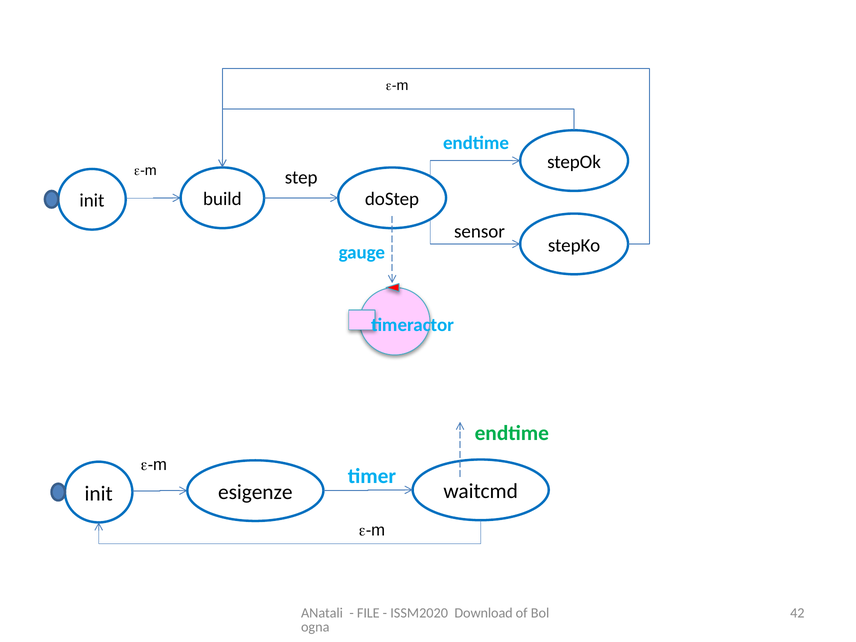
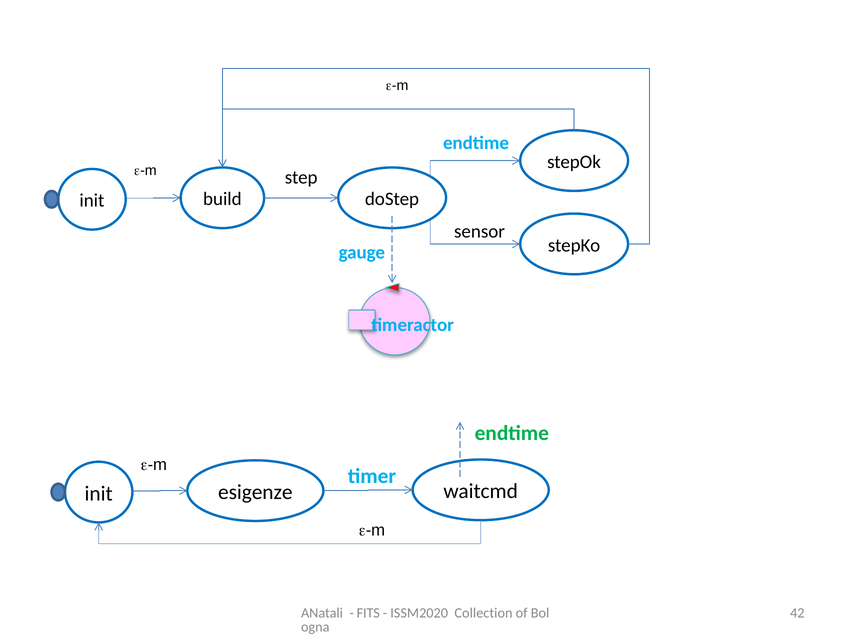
FILE: FILE -> FITS
Download: Download -> Collection
